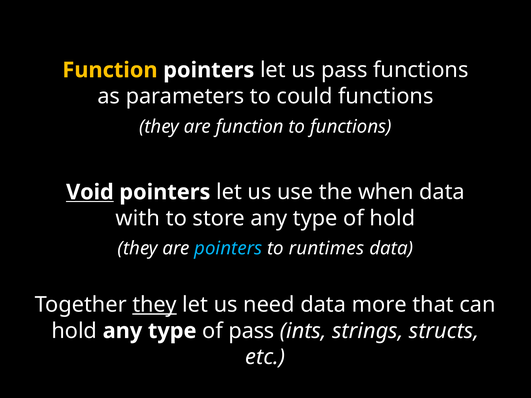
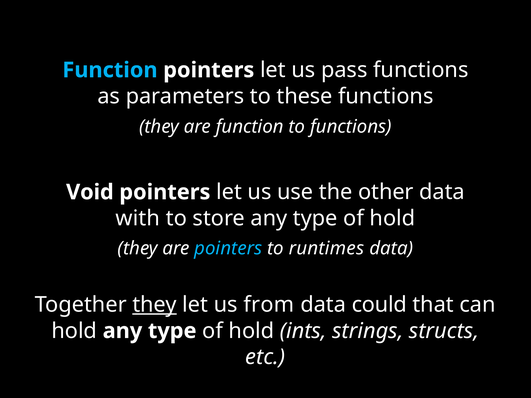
Function at (110, 70) colour: yellow -> light blue
could: could -> these
Void underline: present -> none
when: when -> other
need: need -> from
more: more -> could
pass at (251, 331): pass -> hold
